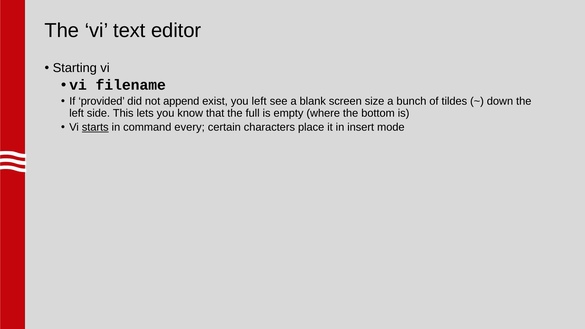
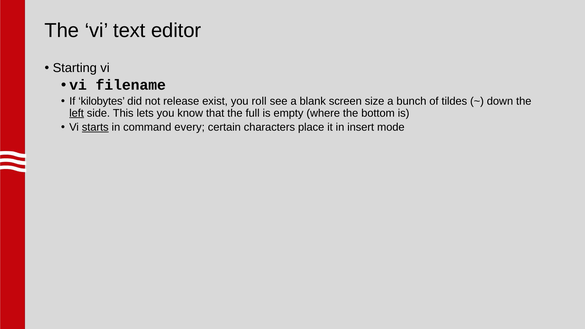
provided: provided -> kilobytes
append: append -> release
you left: left -> roll
left at (77, 113) underline: none -> present
